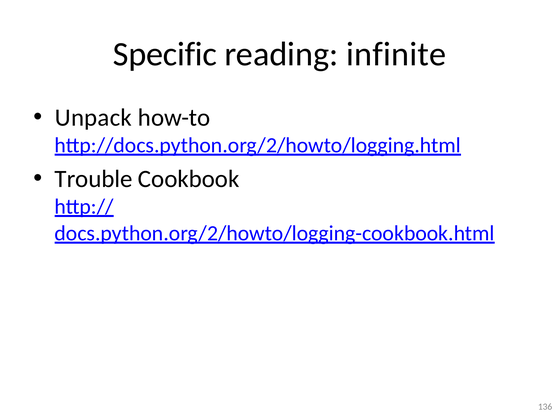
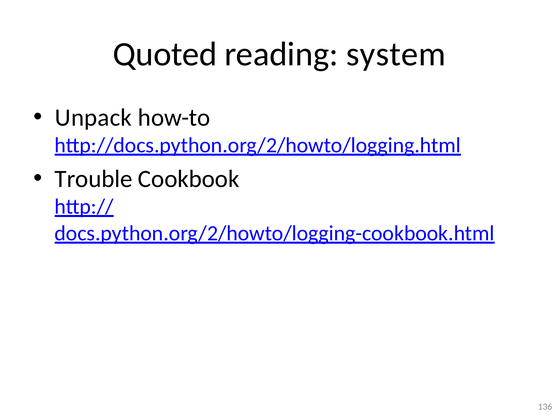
Specific: Specific -> Quoted
infinite: infinite -> system
